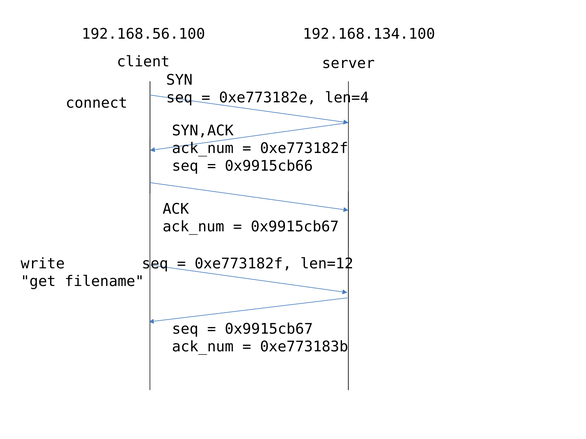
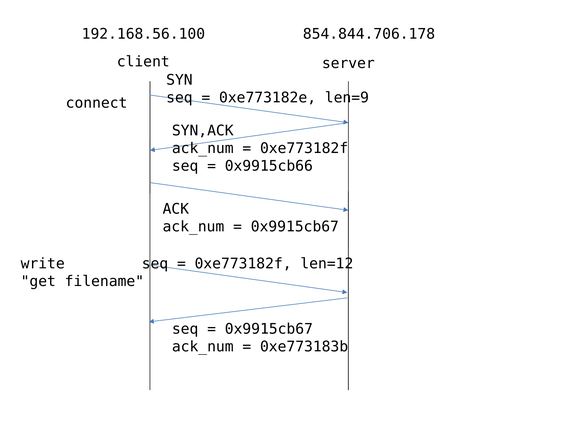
192.168.134.100: 192.168.134.100 -> 854.844.706.178
len=4: len=4 -> len=9
